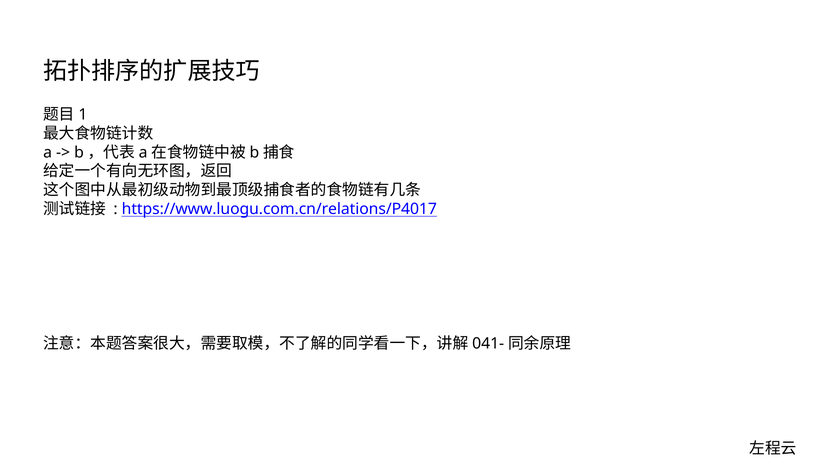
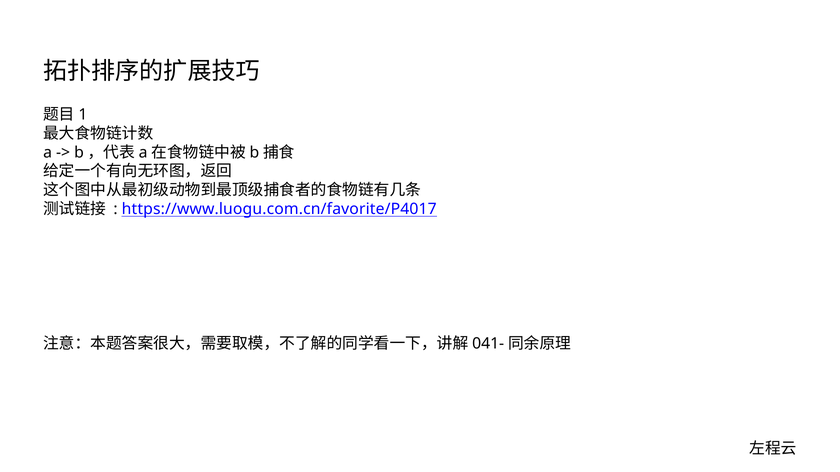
https://www.luogu.com.cn/relations/P4017: https://www.luogu.com.cn/relations/P4017 -> https://www.luogu.com.cn/favorite/P4017
